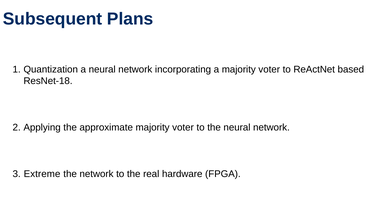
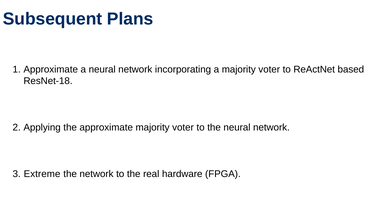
Quantization at (51, 69): Quantization -> Approximate
